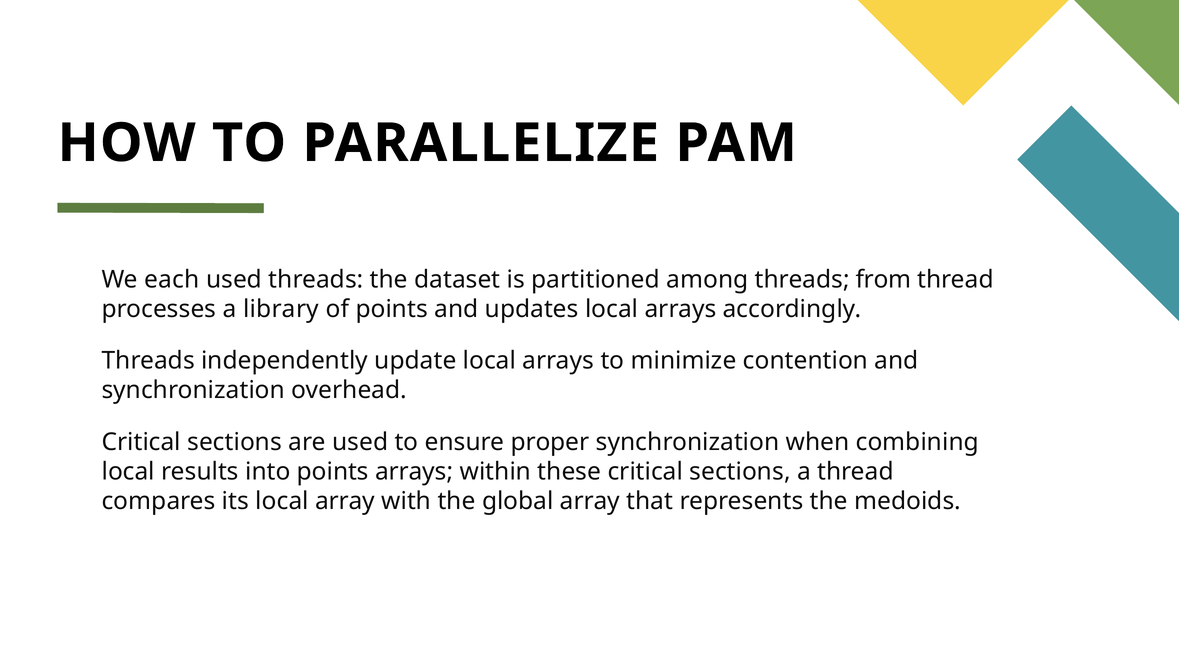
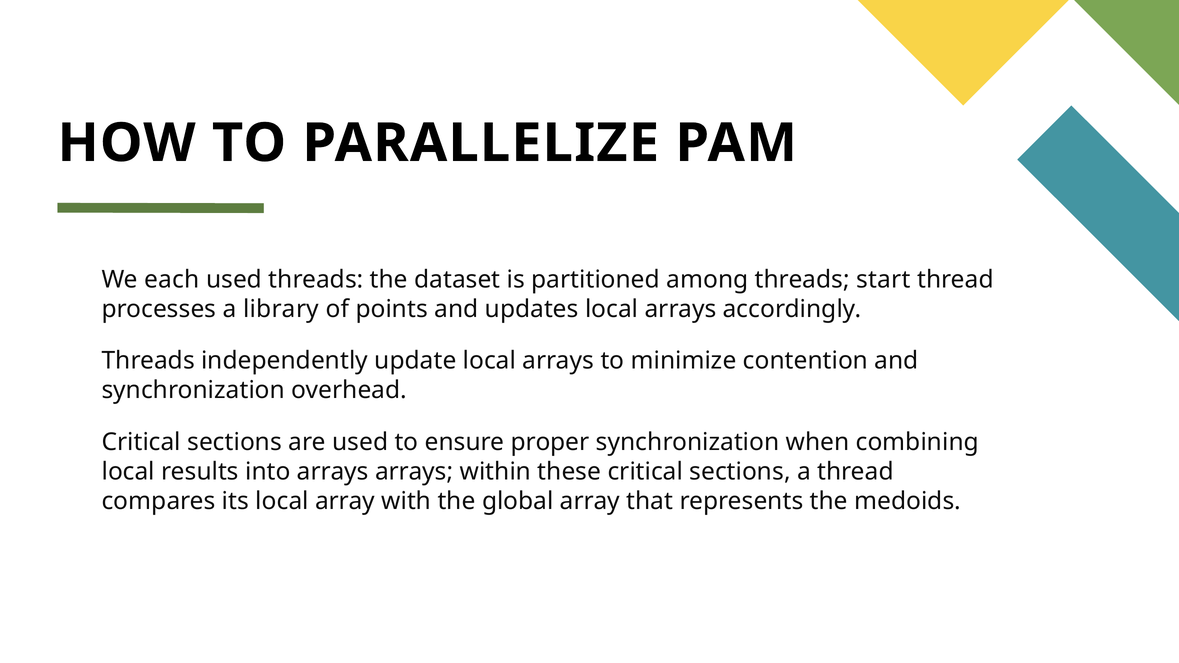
from: from -> start
into points: points -> arrays
